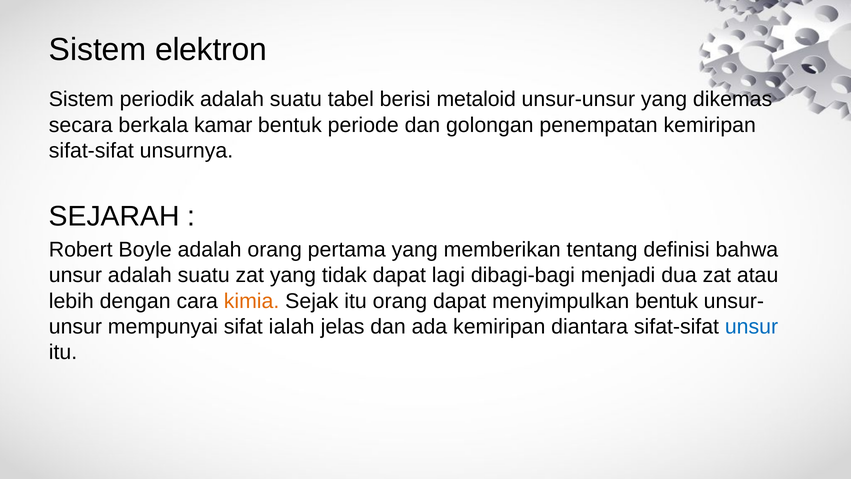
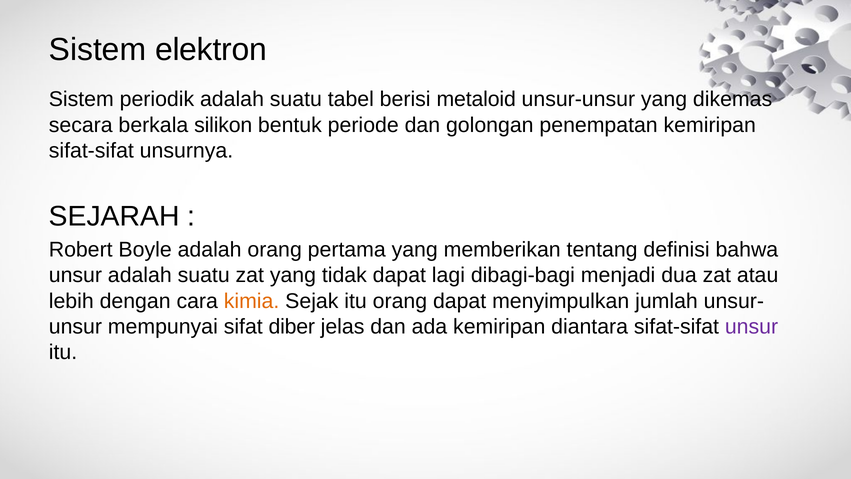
kamar: kamar -> silikon
menyimpulkan bentuk: bentuk -> jumlah
ialah: ialah -> diber
unsur at (752, 326) colour: blue -> purple
